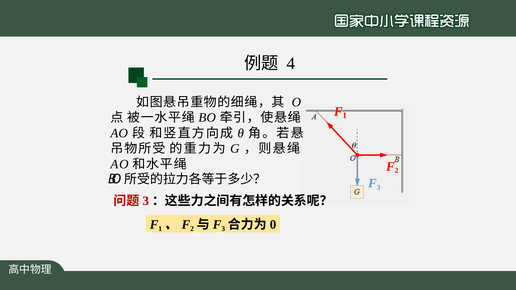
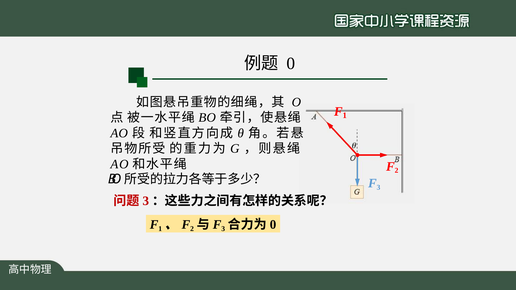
4: 4 -> 0
